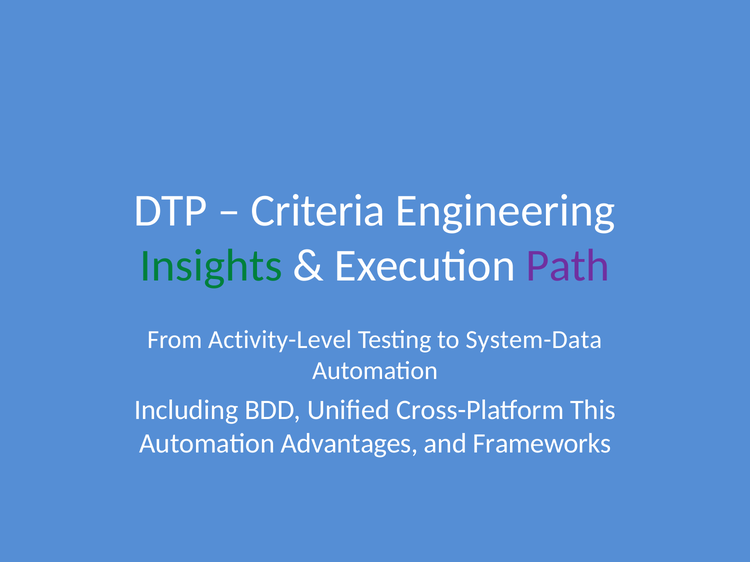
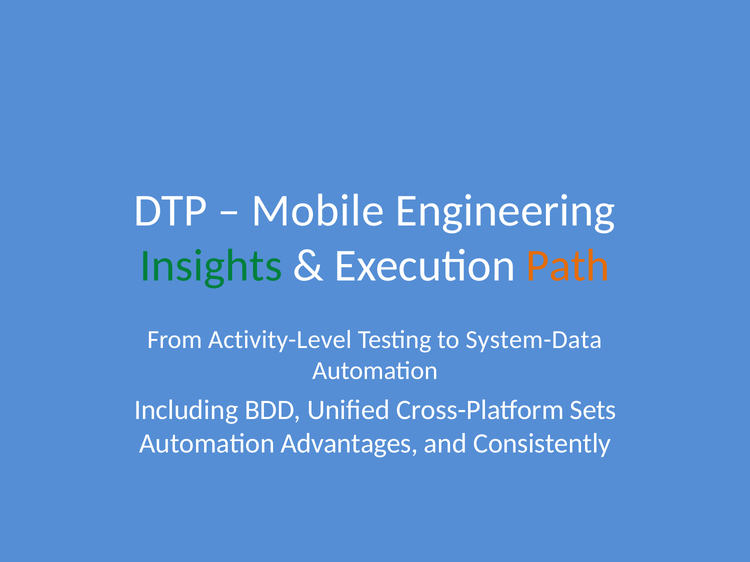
Criteria: Criteria -> Mobile
Path colour: purple -> orange
This: This -> Sets
Frameworks: Frameworks -> Consistently
